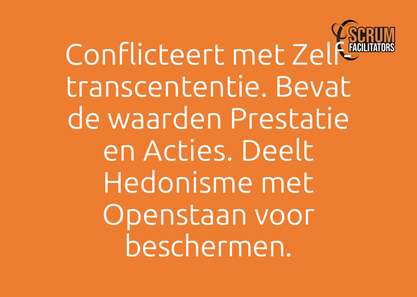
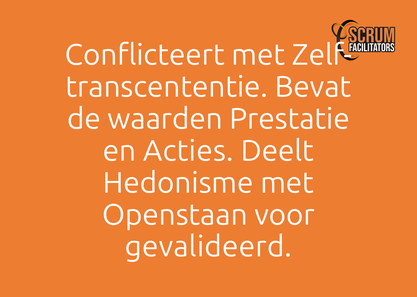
beschermen: beschermen -> gevalideerd
